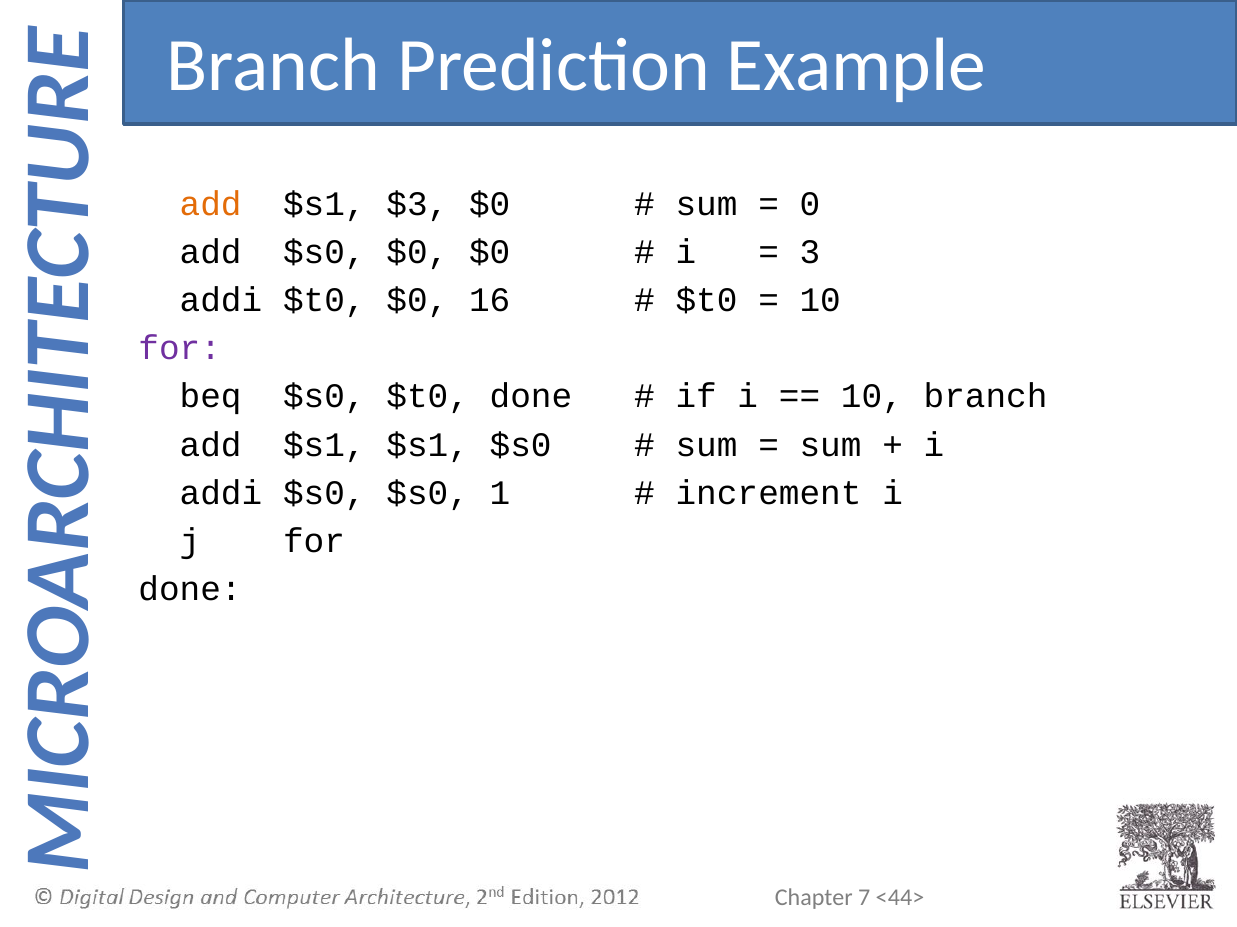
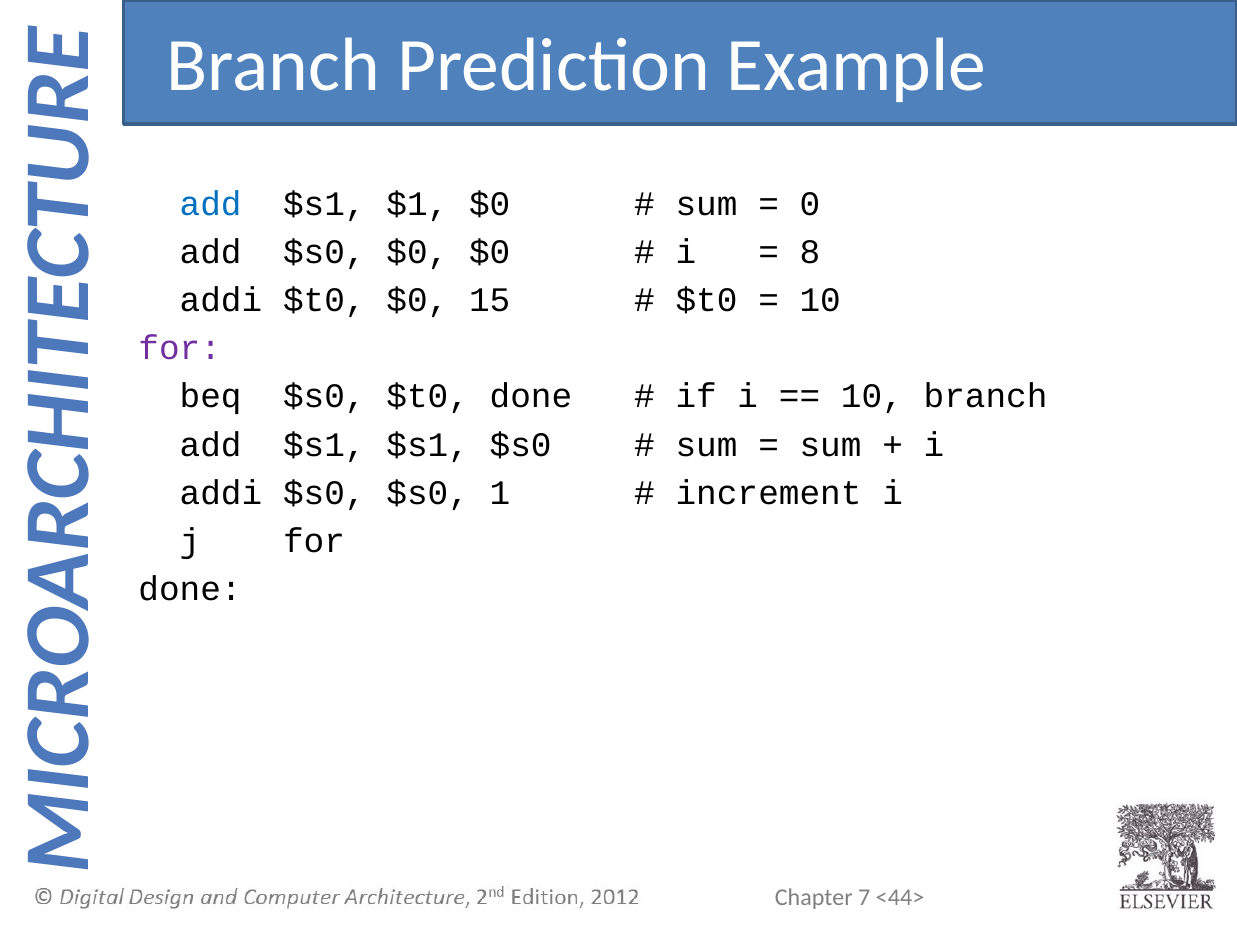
add at (211, 204) colour: orange -> blue
$3: $3 -> $1
3: 3 -> 8
16: 16 -> 15
